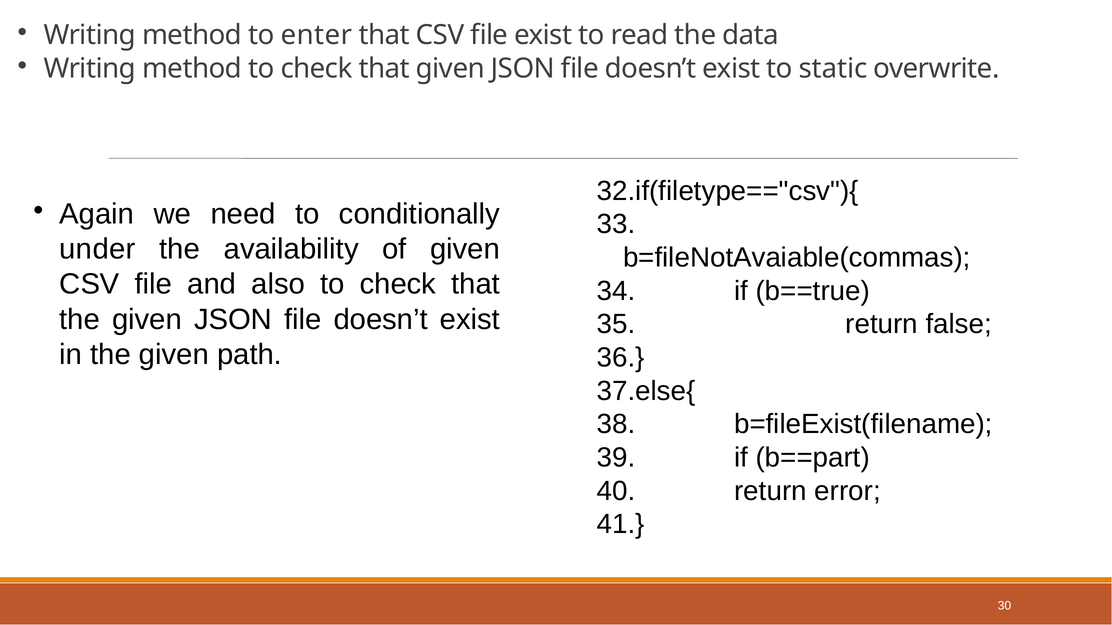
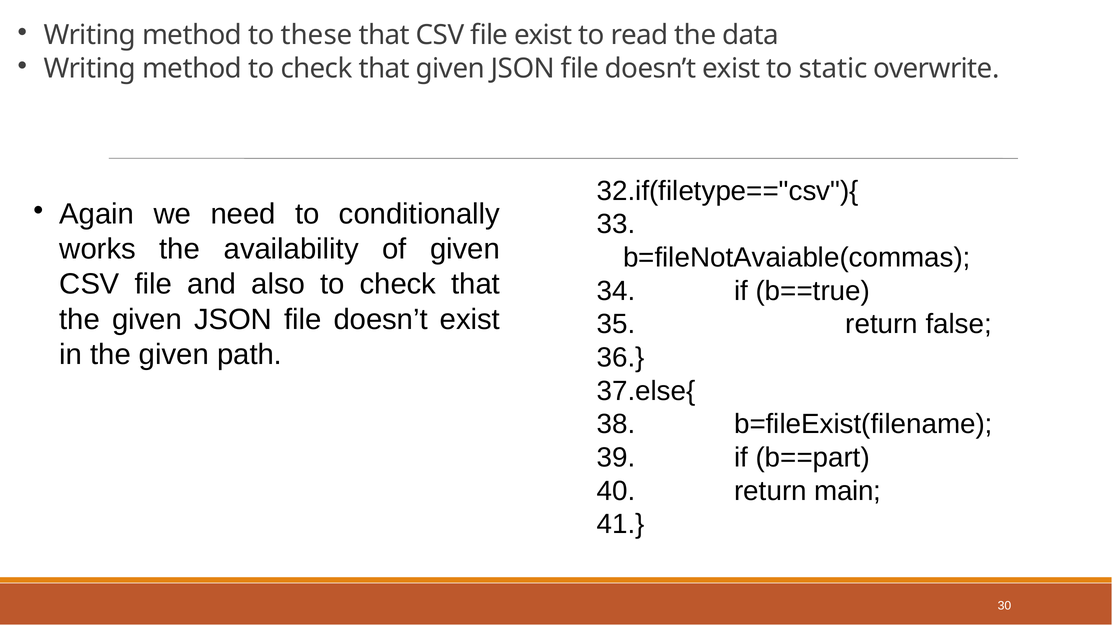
enter: enter -> these
under: under -> works
error: error -> main
